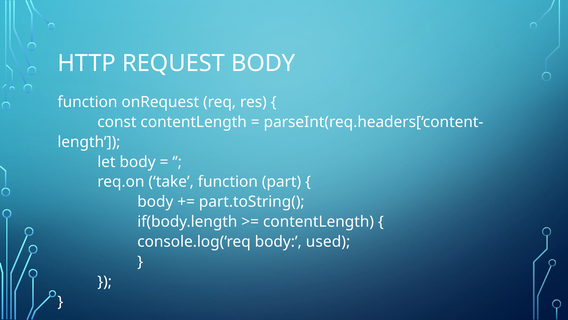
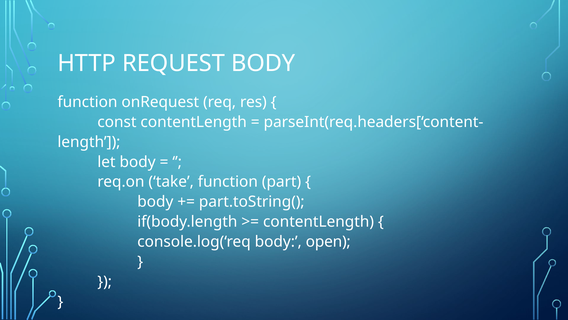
used: used -> open
